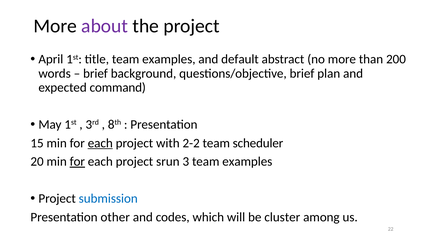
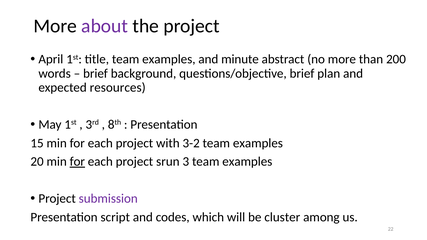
default: default -> minute
command: command -> resources
each at (100, 143) underline: present -> none
2-2: 2-2 -> 3-2
scheduler at (258, 143): scheduler -> examples
submission colour: blue -> purple
other: other -> script
